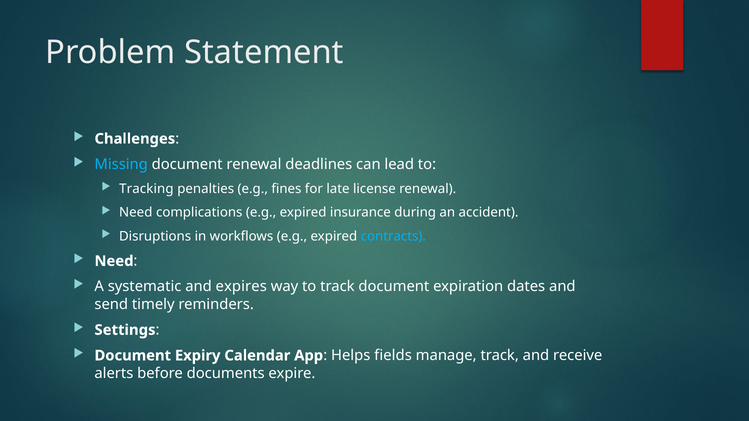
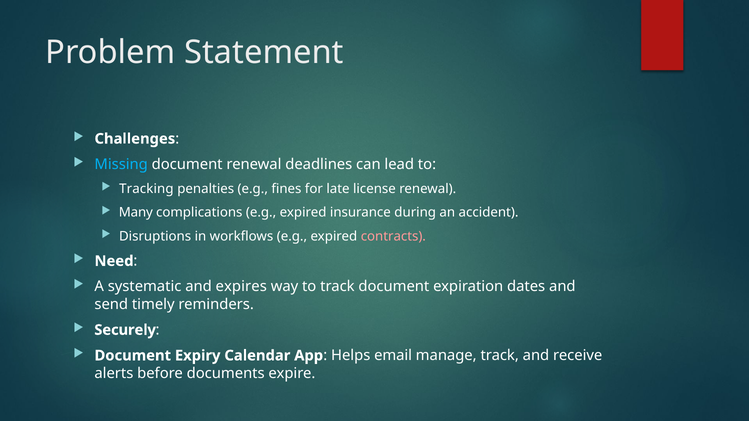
Need at (136, 213): Need -> Many
contracts colour: light blue -> pink
Settings: Settings -> Securely
fields: fields -> email
